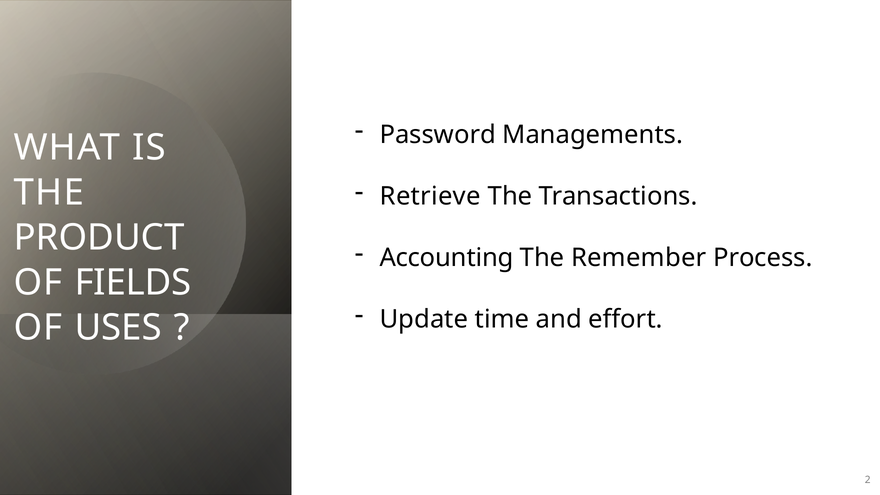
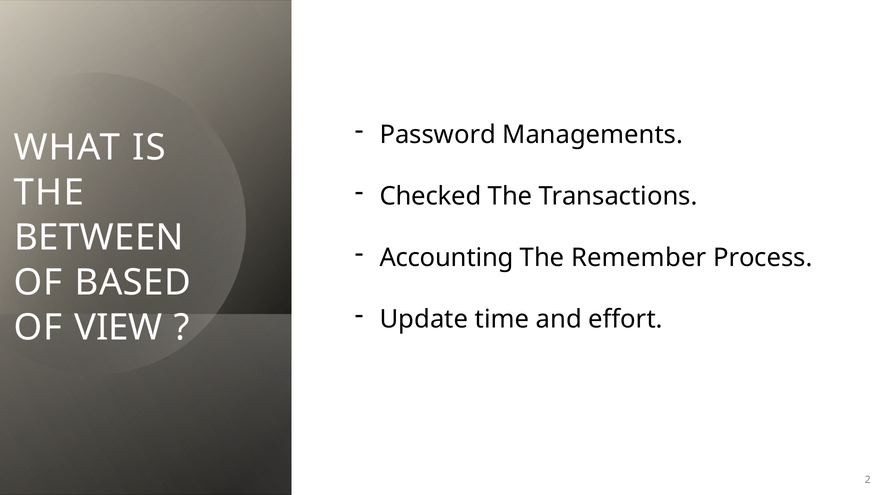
Retrieve: Retrieve -> Checked
PRODUCT: PRODUCT -> BETWEEN
FIELDS: FIELDS -> BASED
USES: USES -> VIEW
